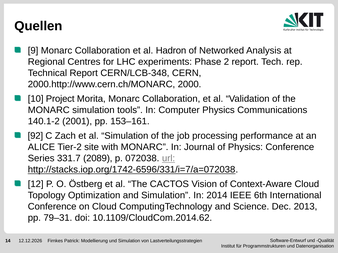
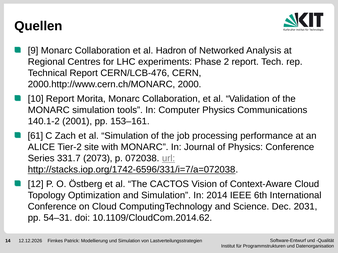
CERN/LCB-348: CERN/LCB-348 -> CERN/LCB-476
10 Project: Project -> Report
92: 92 -> 61
2089: 2089 -> 2073
2013: 2013 -> 2031
79–31: 79–31 -> 54–31
